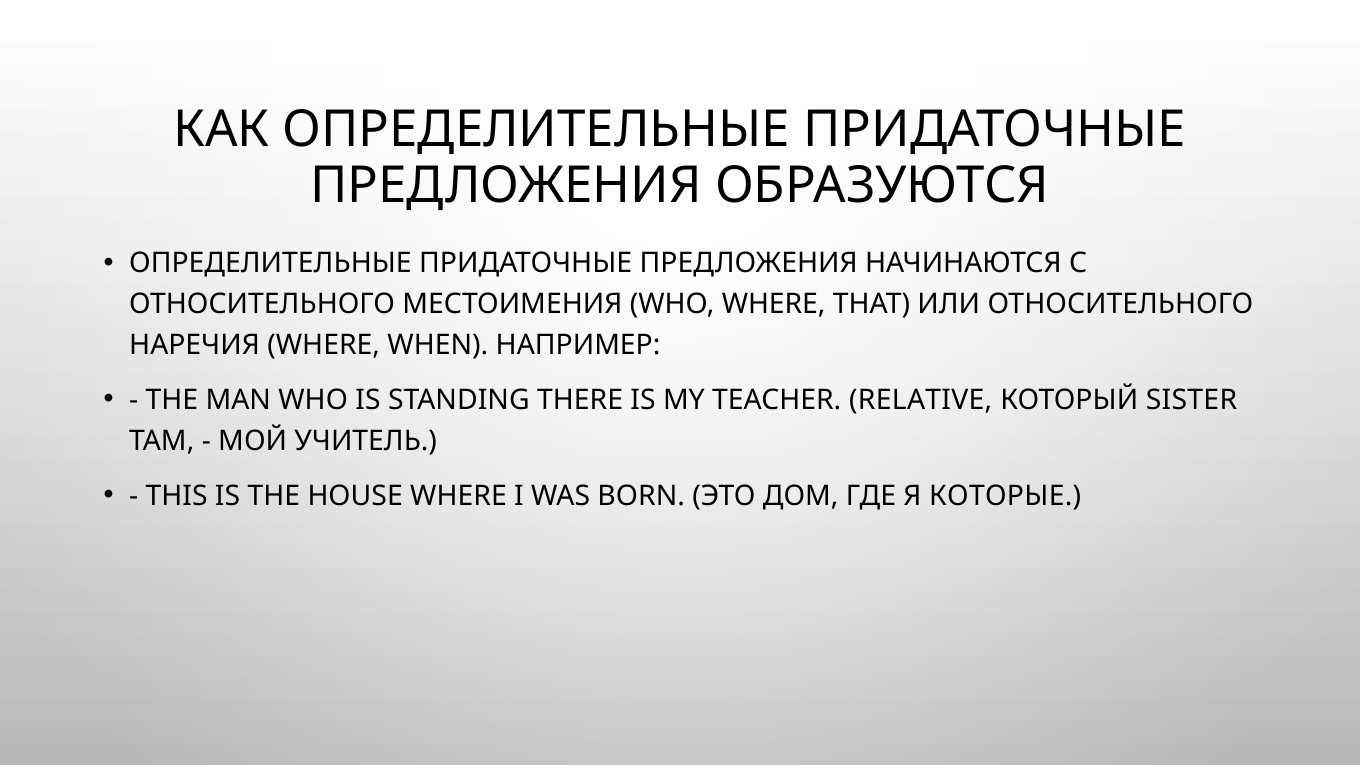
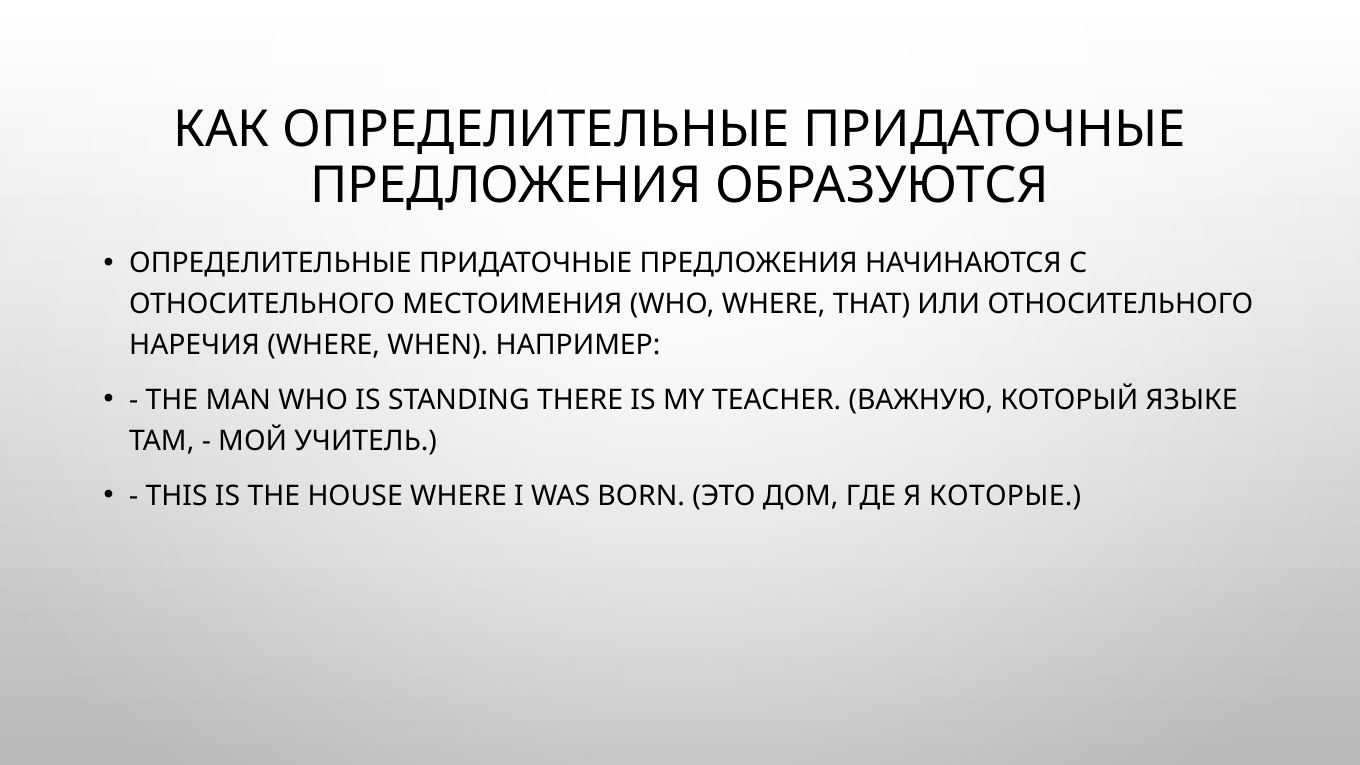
RELATIVE: RELATIVE -> ВАЖНУЮ
SISTER: SISTER -> ЯЗЫКЕ
